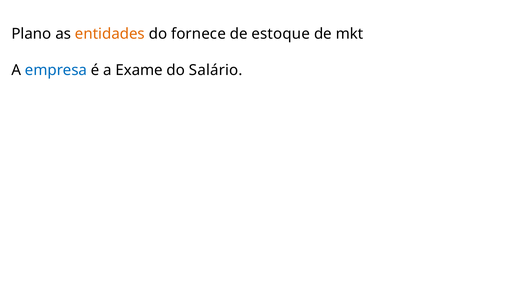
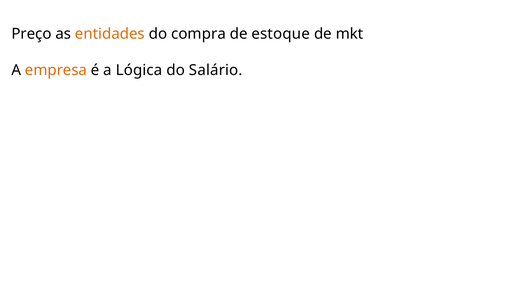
Plano: Plano -> Preço
fornece: fornece -> compra
empresa colour: blue -> orange
Exame: Exame -> Lógica
